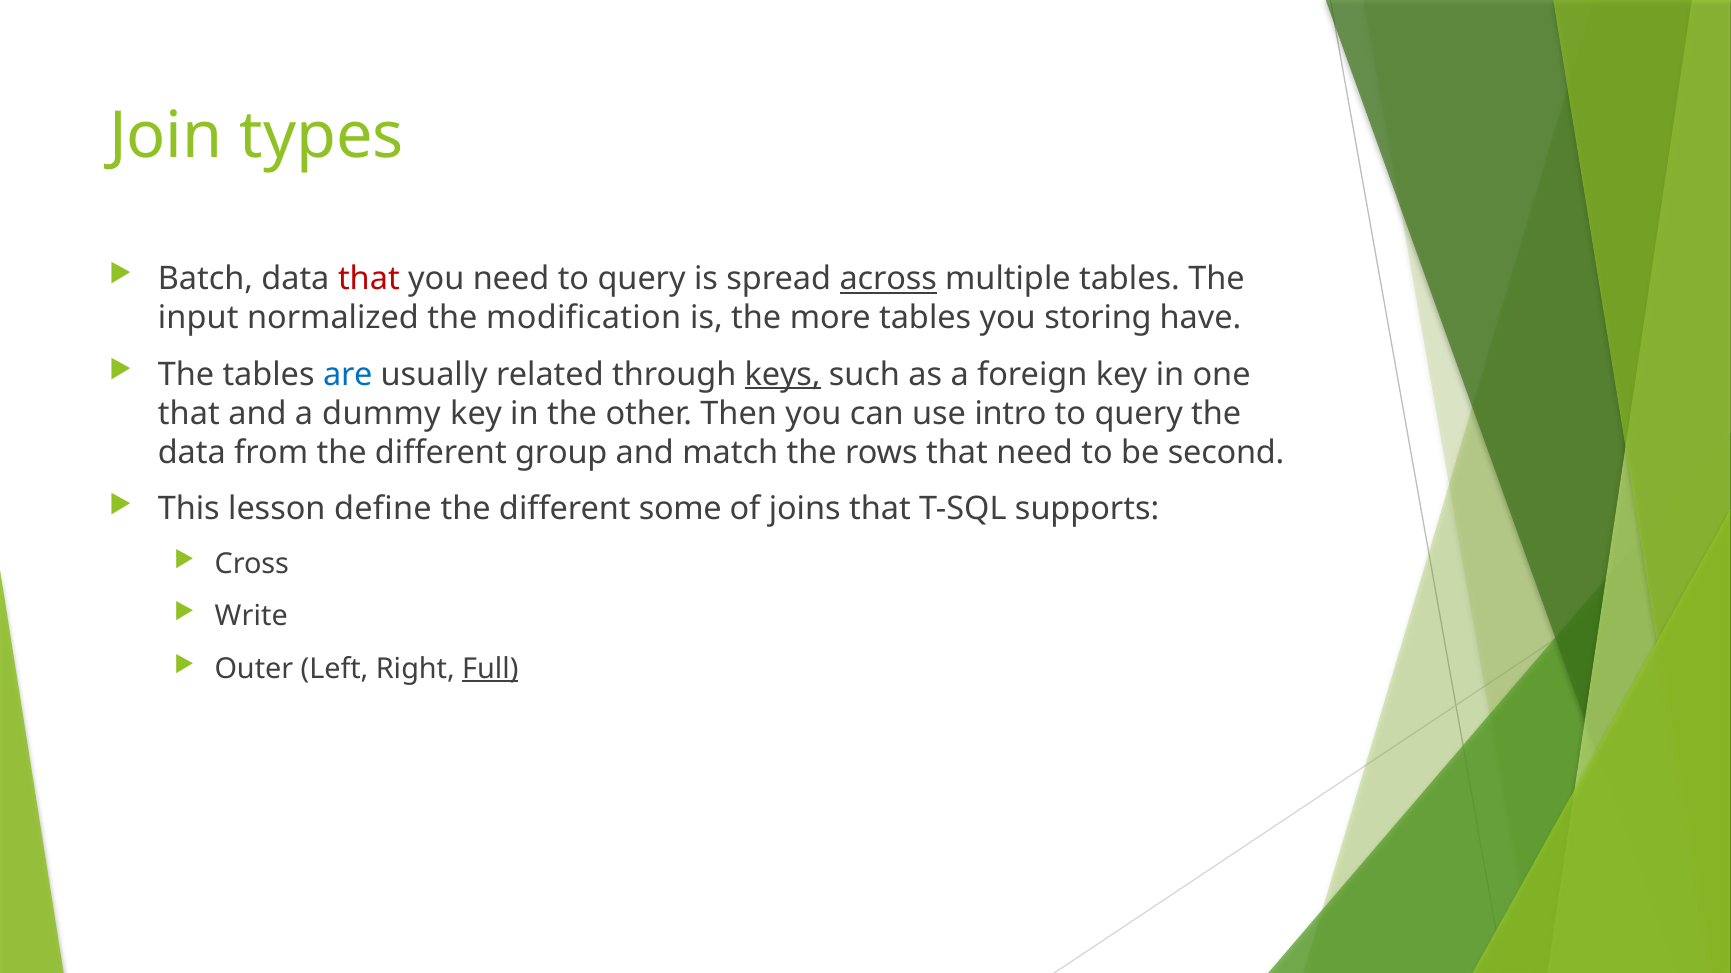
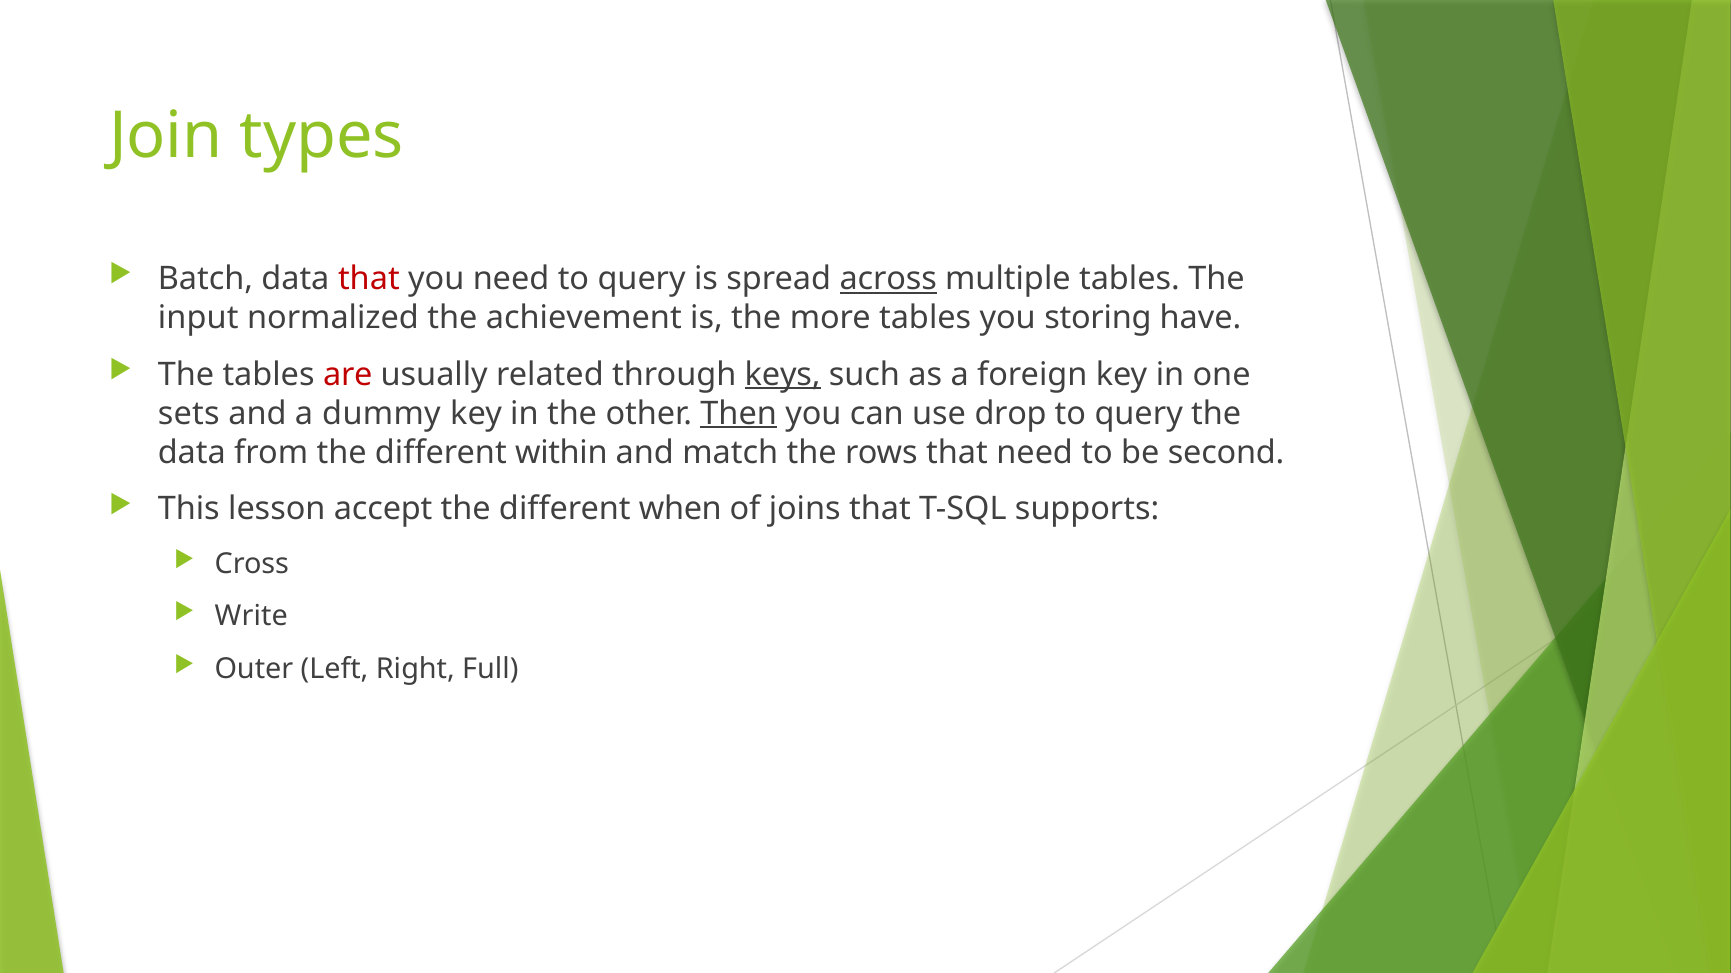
modification: modification -> achievement
are colour: blue -> red
that at (189, 414): that -> sets
Then underline: none -> present
intro: intro -> drop
group: group -> within
define: define -> accept
some: some -> when
Full underline: present -> none
